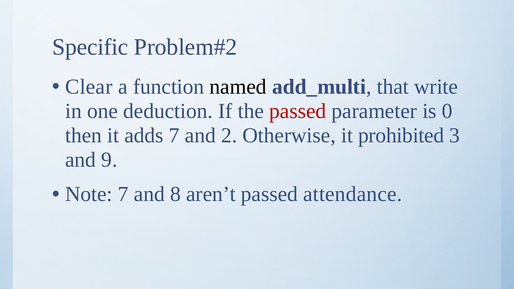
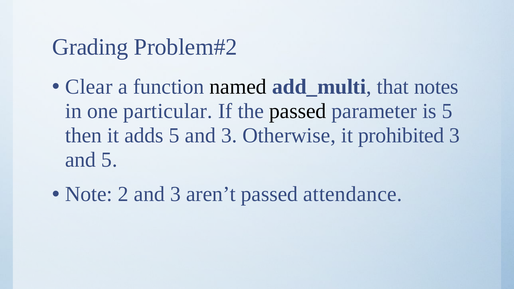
Specific: Specific -> Grading
write: write -> notes
deduction: deduction -> particular
passed at (298, 111) colour: red -> black
is 0: 0 -> 5
adds 7: 7 -> 5
2 at (229, 136): 2 -> 3
and 9: 9 -> 5
Note 7: 7 -> 2
8 at (175, 194): 8 -> 3
